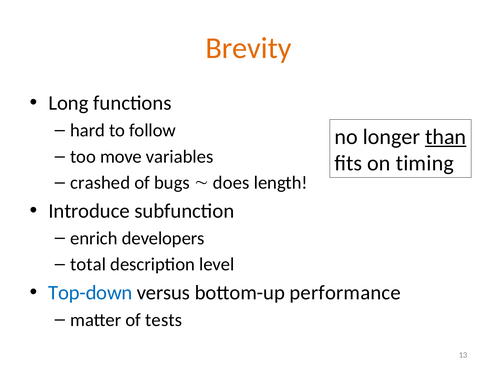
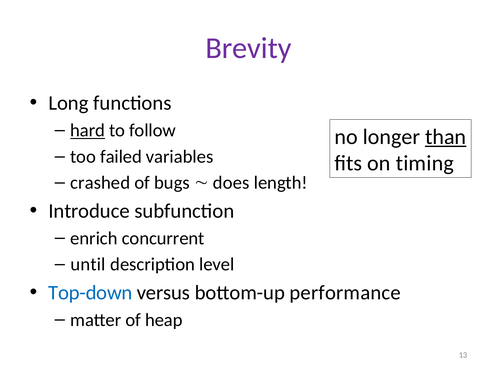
Brevity colour: orange -> purple
hard underline: none -> present
move: move -> failed
developers: developers -> concurrent
total: total -> until
tests: tests -> heap
